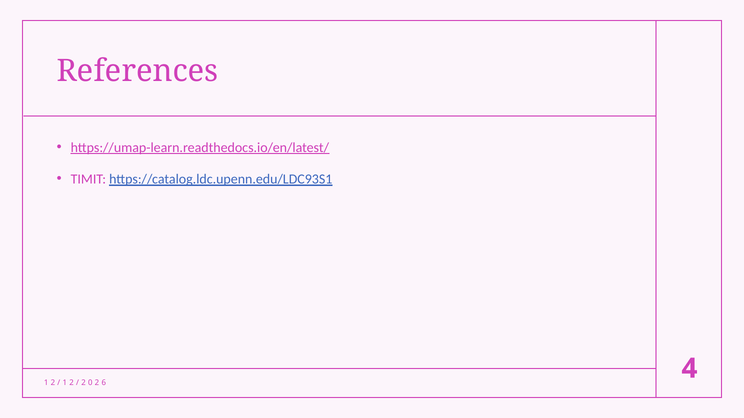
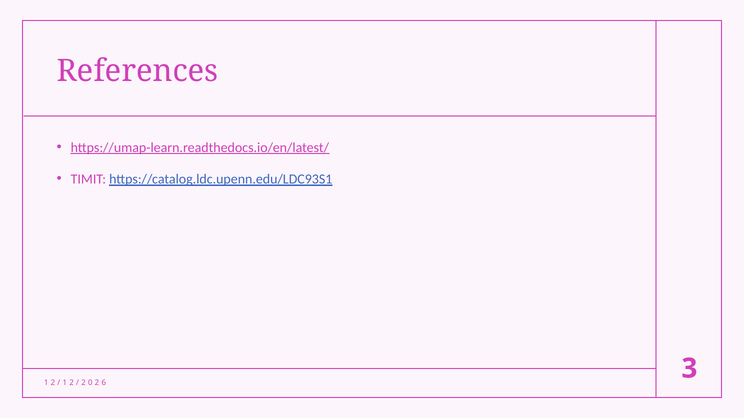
4: 4 -> 3
